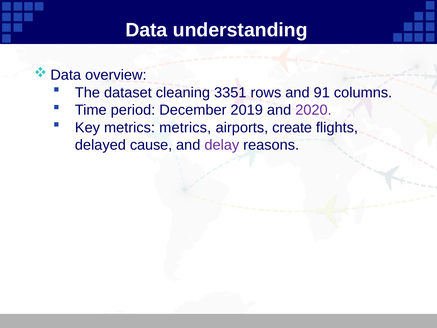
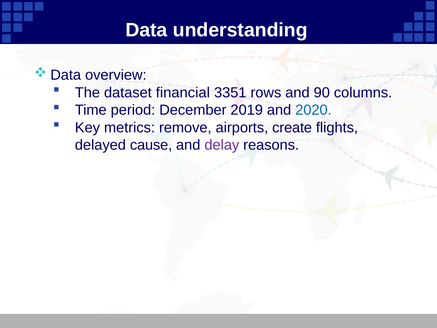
cleaning: cleaning -> financial
91: 91 -> 90
2020 colour: purple -> blue
metrics metrics: metrics -> remove
